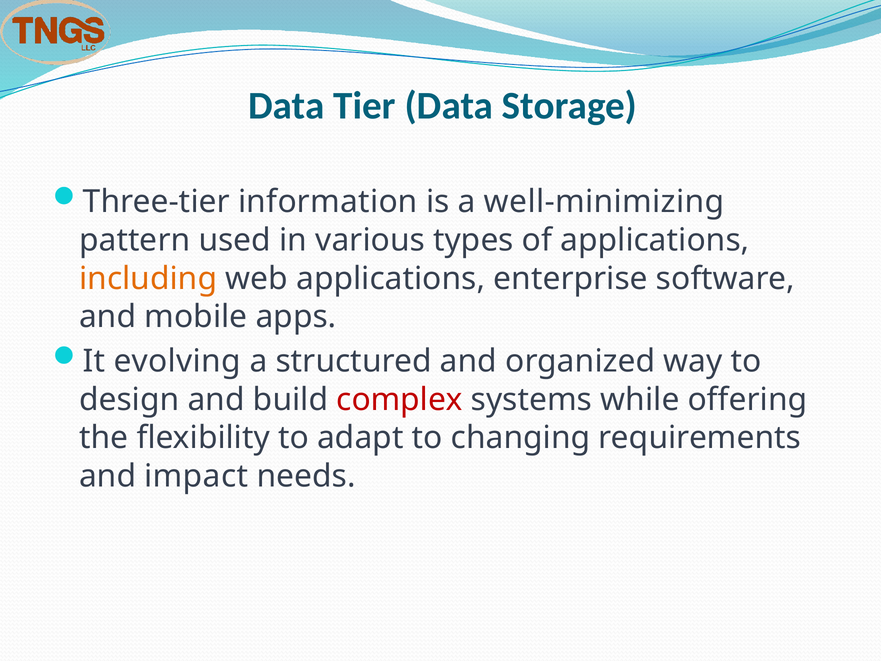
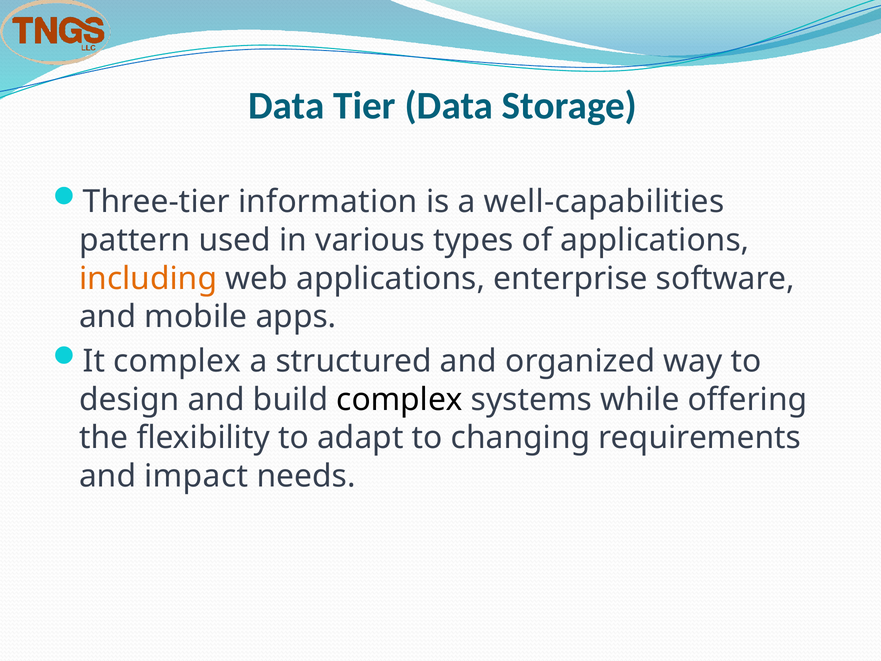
well-minimizing: well-minimizing -> well-capabilities
It evolving: evolving -> complex
complex at (400, 400) colour: red -> black
